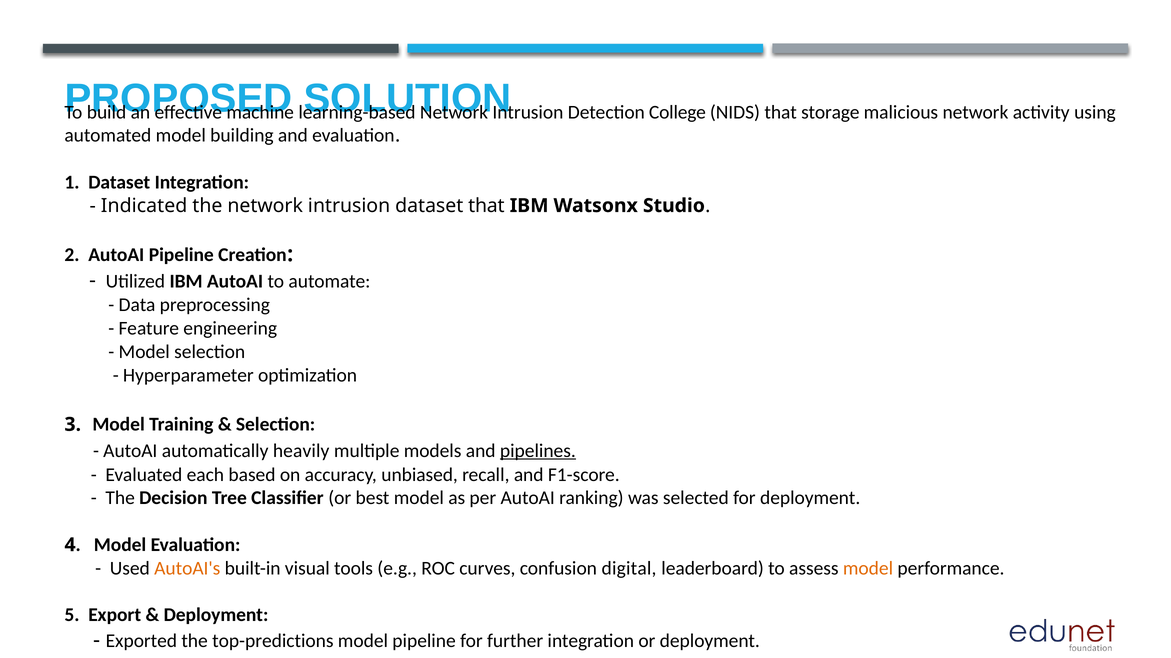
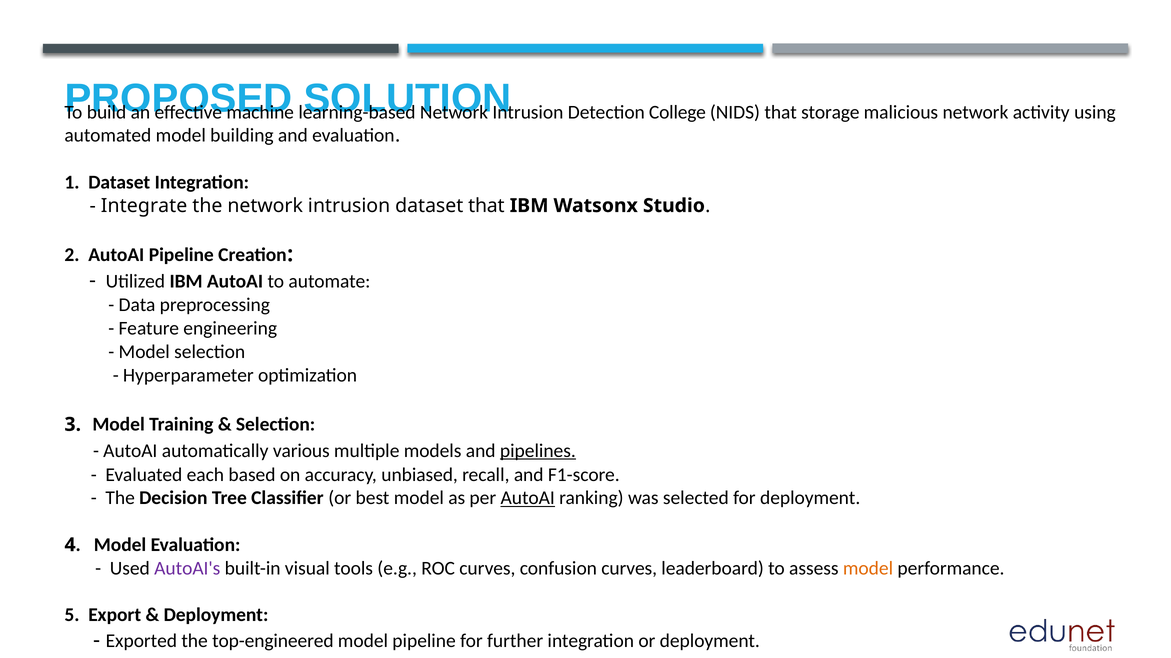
Indicated: Indicated -> Integrate
heavily: heavily -> various
AutoAI at (528, 499) underline: none -> present
AutoAI's colour: orange -> purple
confusion digital: digital -> curves
top-predictions: top-predictions -> top-engineered
